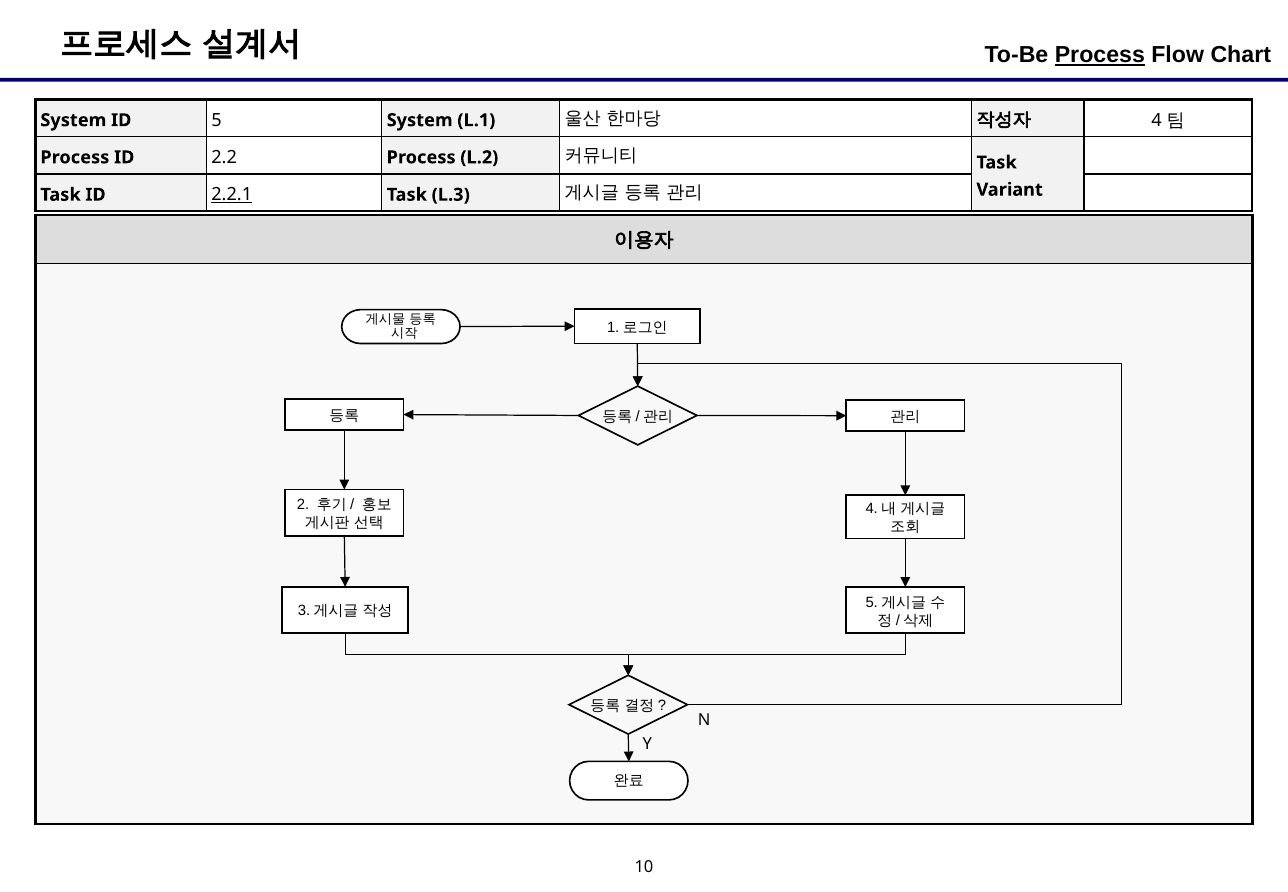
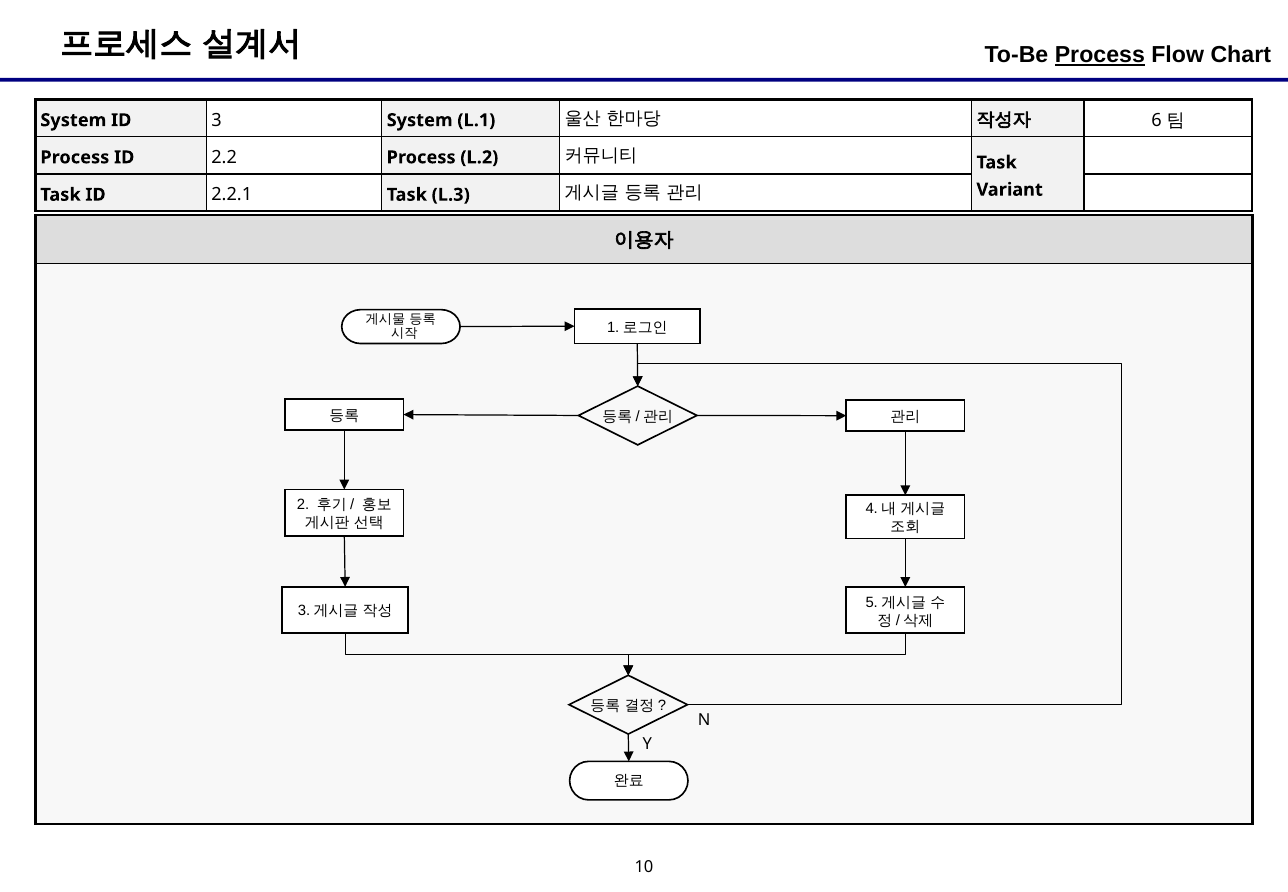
5: 5 -> 3
4: 4 -> 6
2.2.1 underline: present -> none
